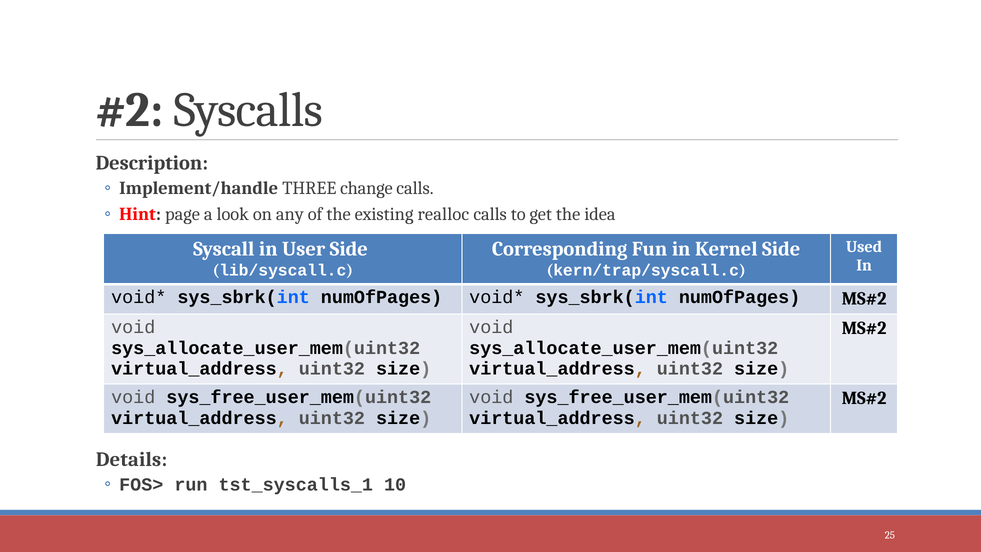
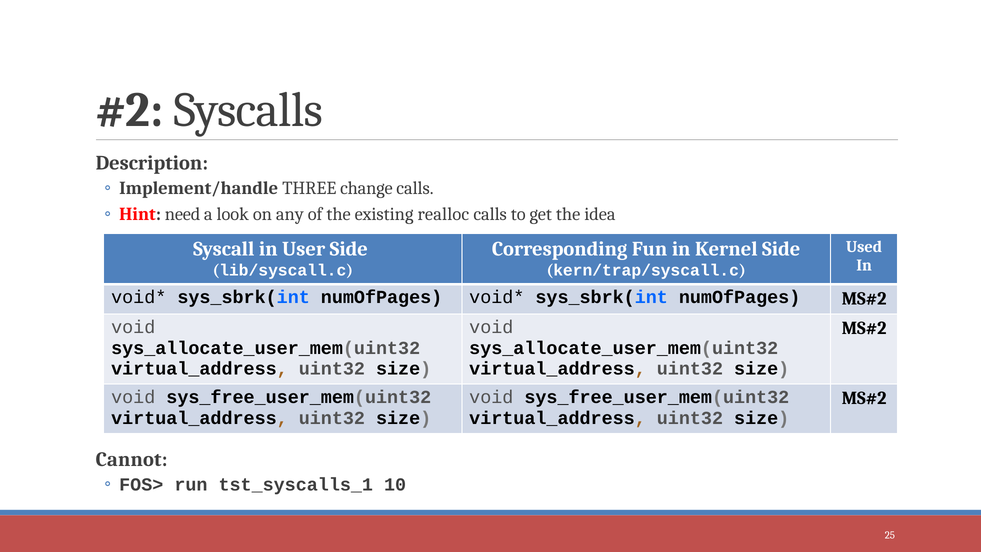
page: page -> need
Details: Details -> Cannot
